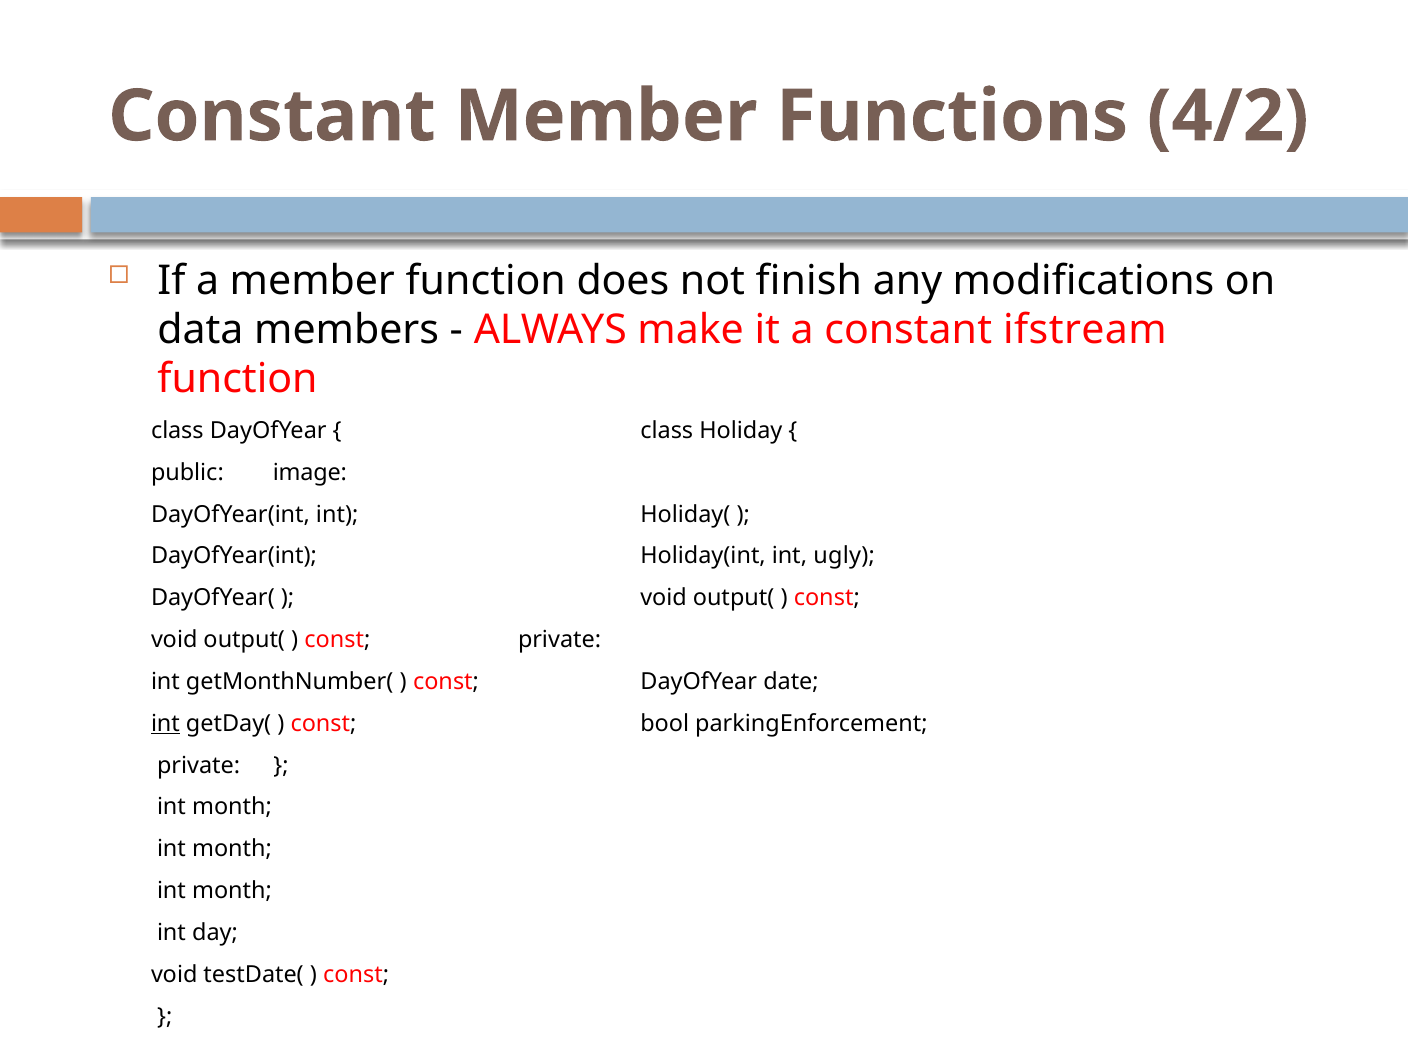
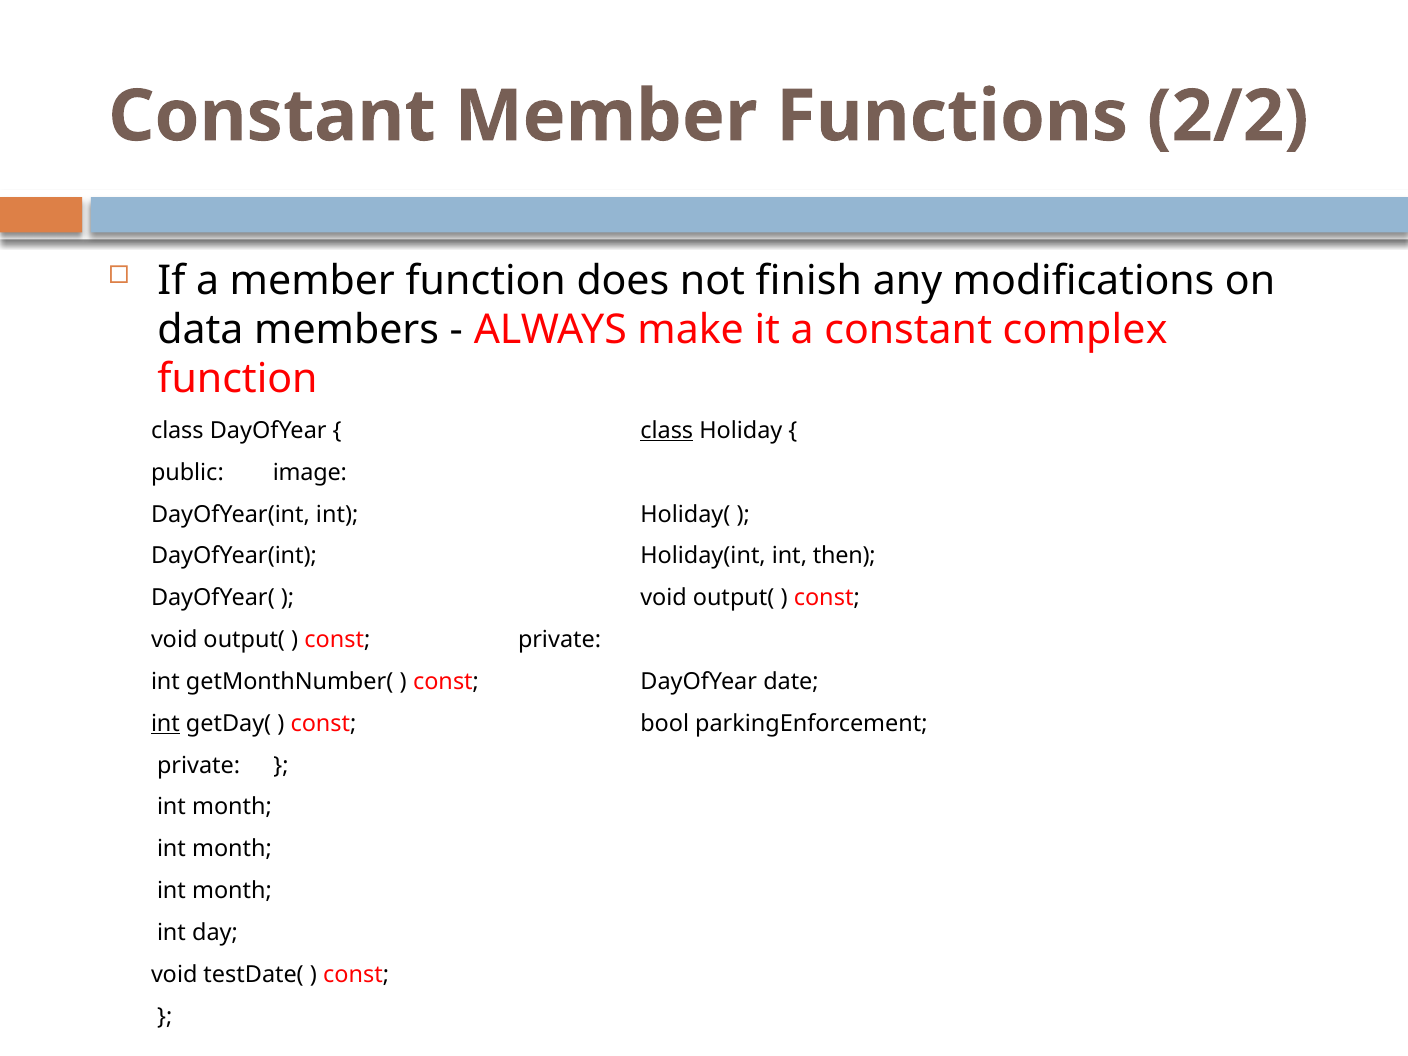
4/2: 4/2 -> 2/2
ifstream: ifstream -> complex
class at (667, 431) underline: none -> present
ugly: ugly -> then
